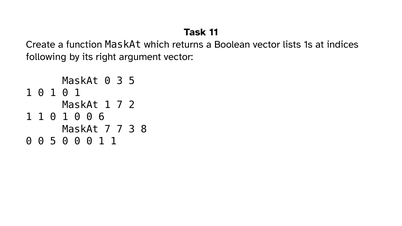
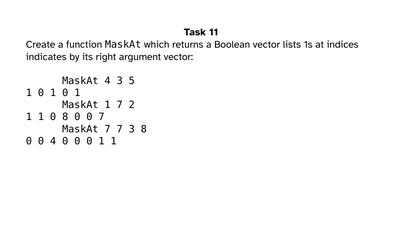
following: following -> indicates
MaskAt 0: 0 -> 4
1 1 0 1: 1 -> 8
0 6: 6 -> 7
0 5: 5 -> 4
